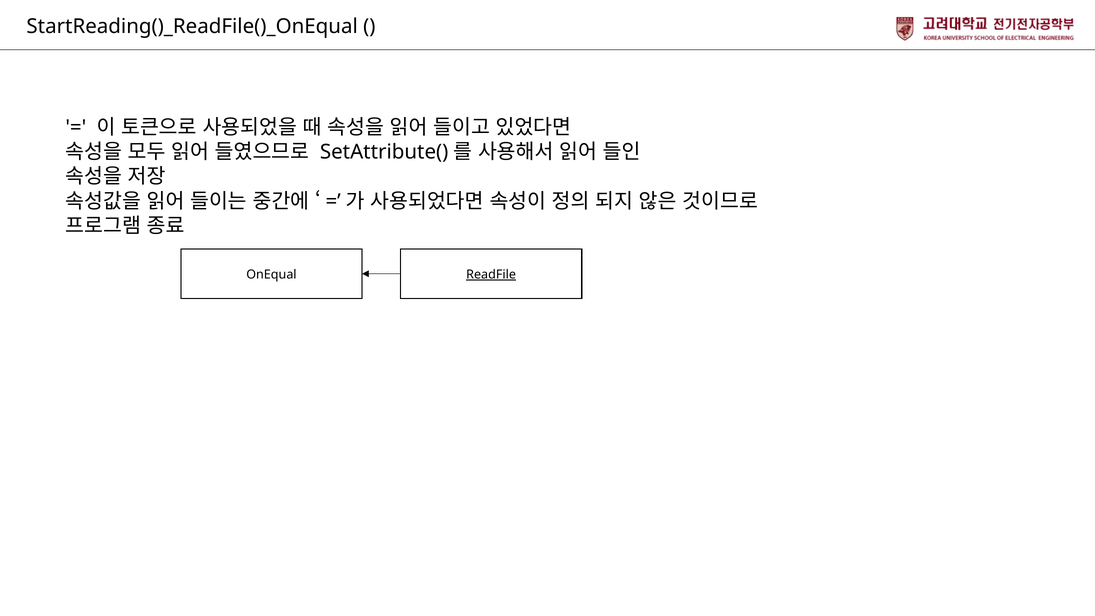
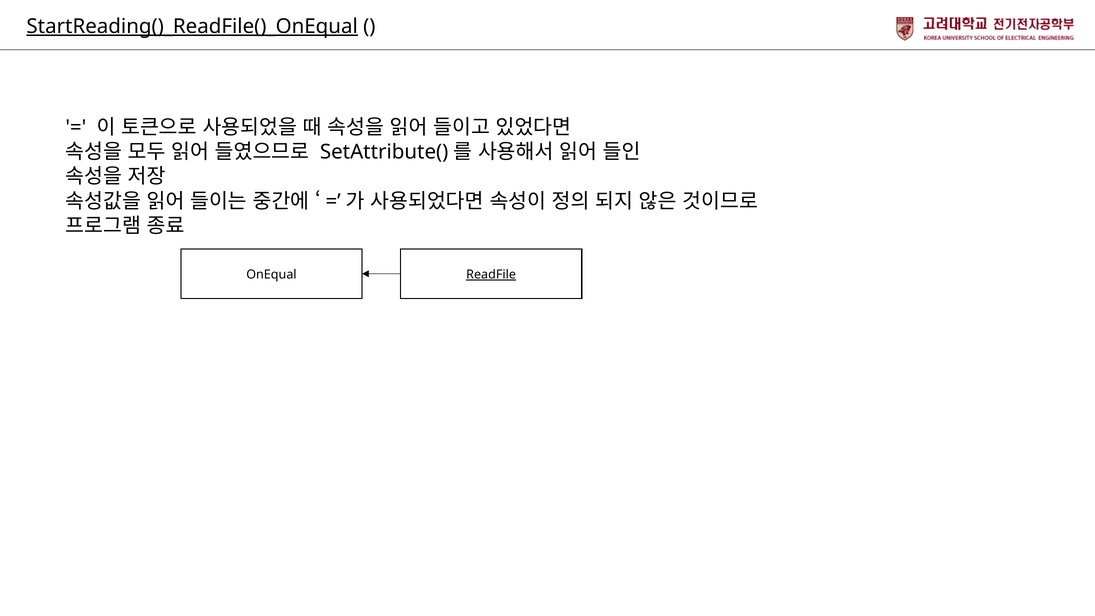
StartReading()_ReadFile()_OnEqual underline: none -> present
